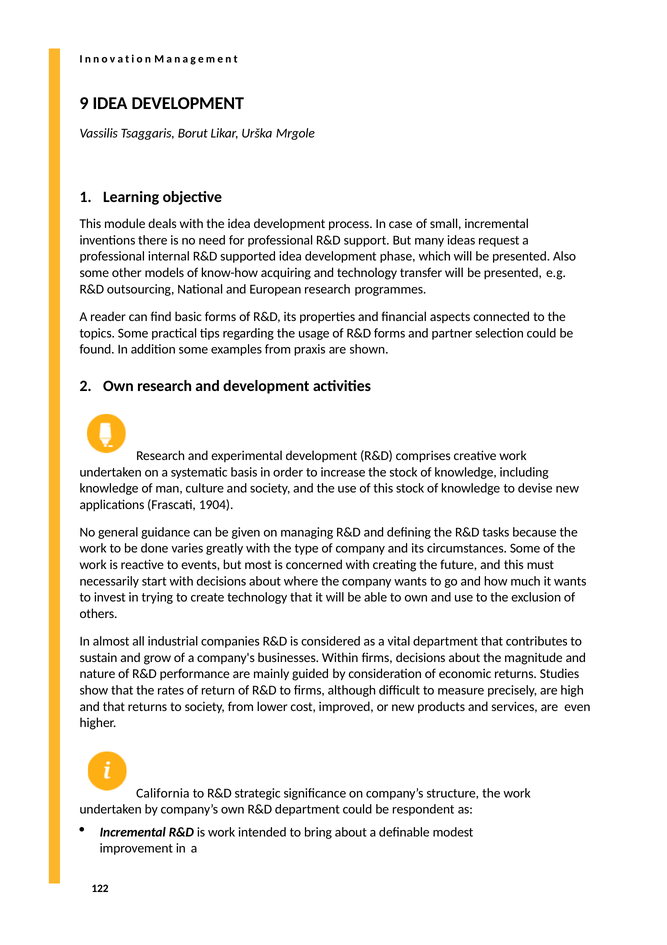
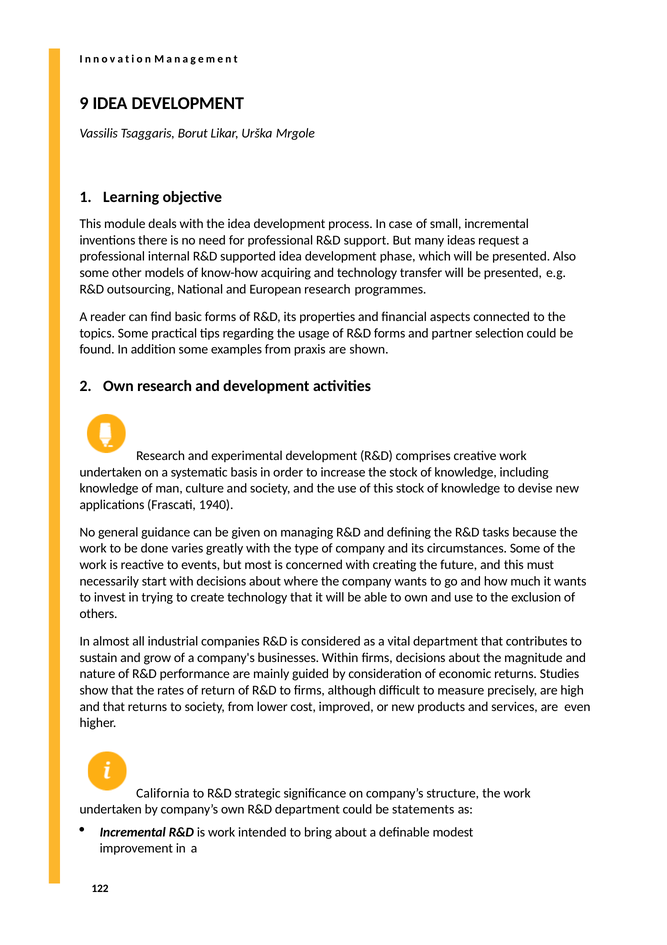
1904: 1904 -> 1940
respondent: respondent -> statements
